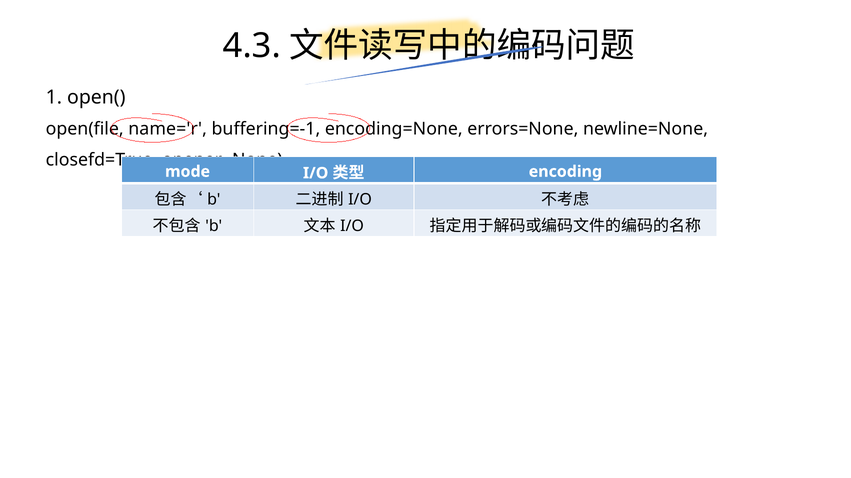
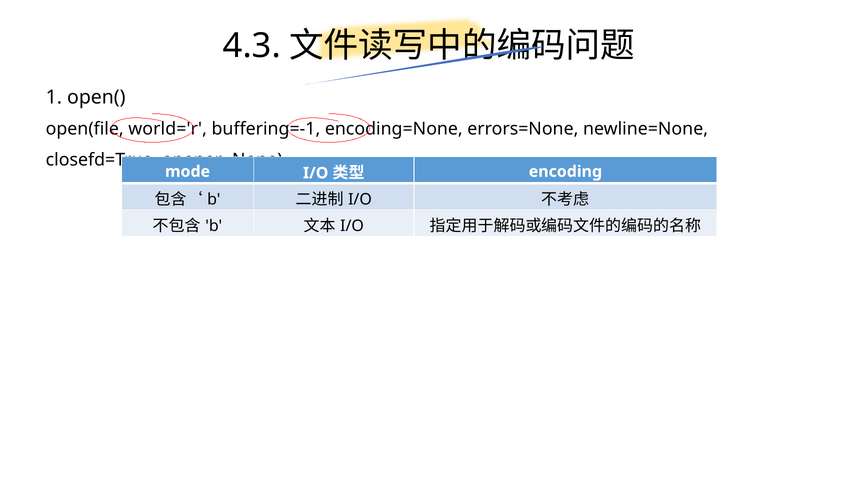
name='r: name='r -> world='r
